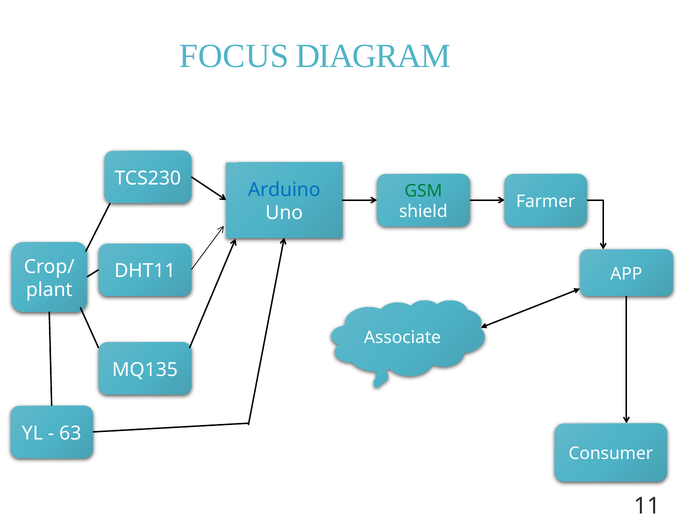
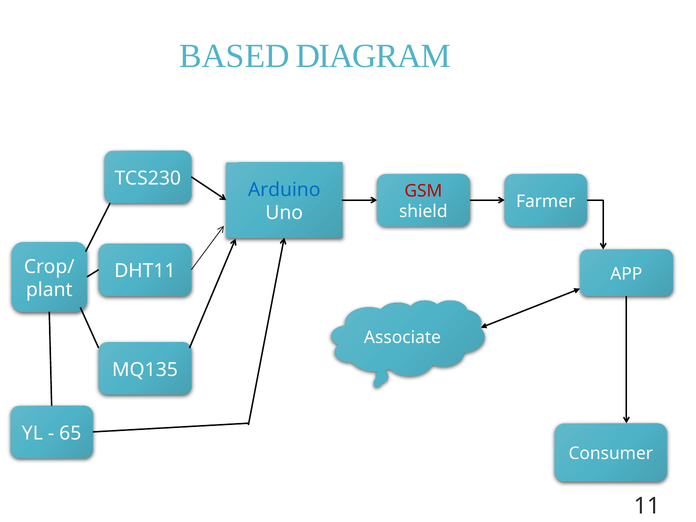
FOCUS: FOCUS -> BASED
GSM colour: green -> red
63: 63 -> 65
